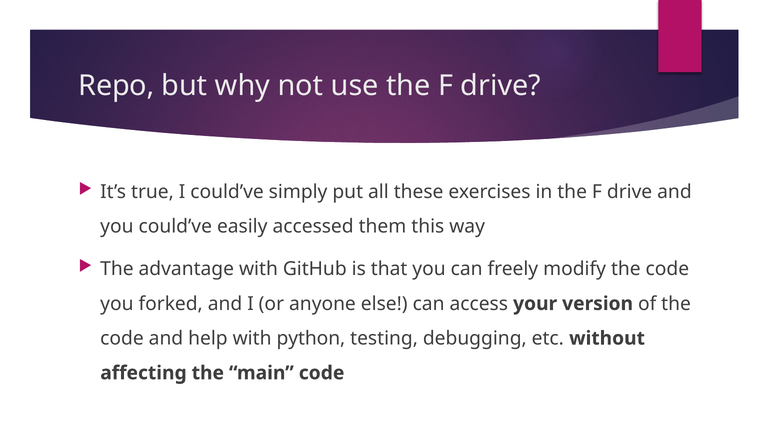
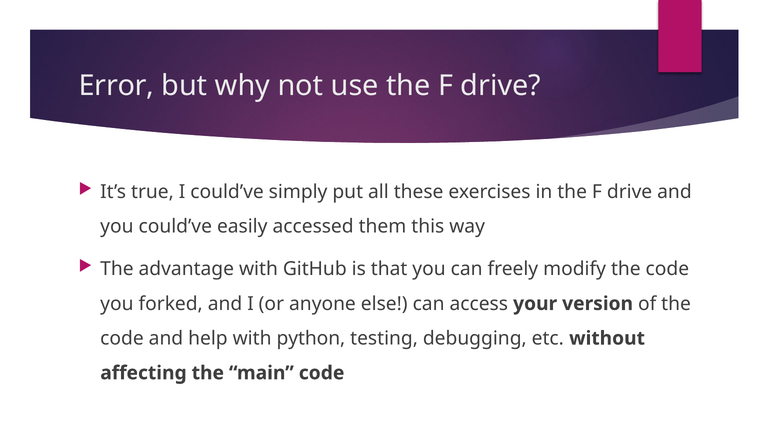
Repo: Repo -> Error
